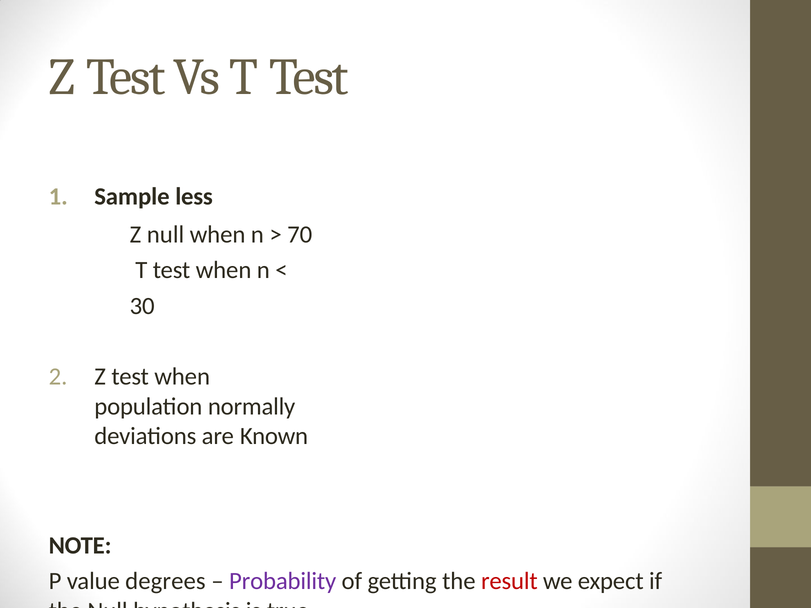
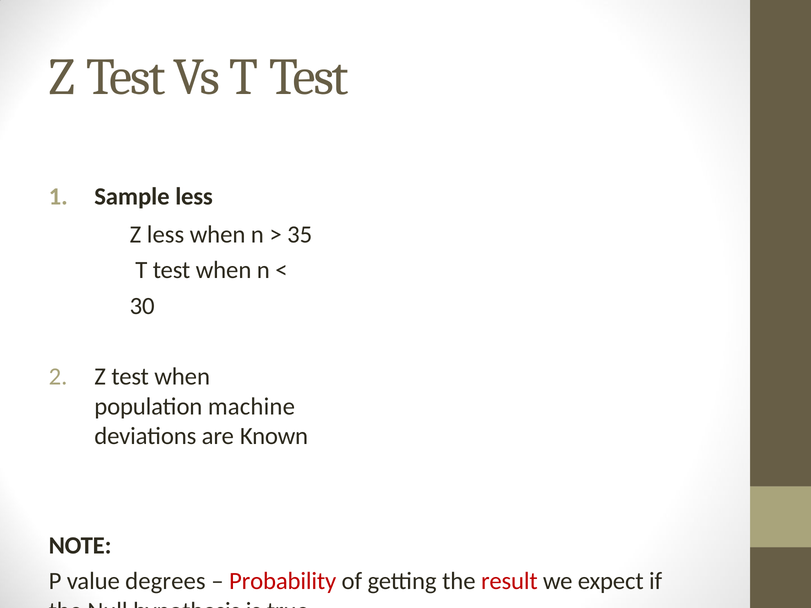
Z null: null -> less
70: 70 -> 35
normally: normally -> machine
Probability colour: purple -> red
